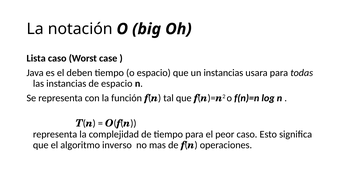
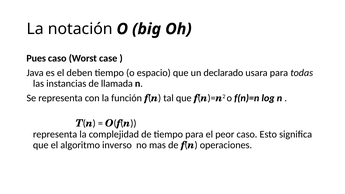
Lista: Lista -> Pues
un instancias: instancias -> declarado
de espacio: espacio -> llamada
